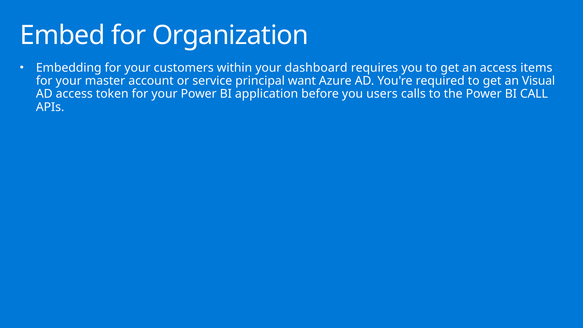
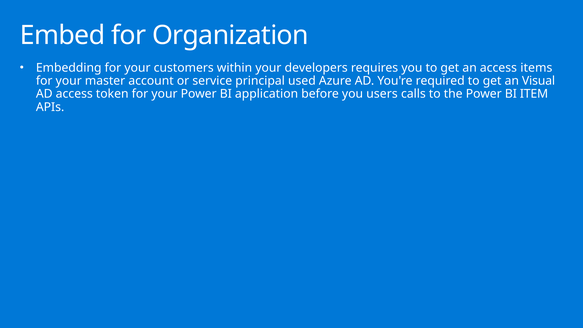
dashboard: dashboard -> developers
want: want -> used
CALL: CALL -> ITEM
